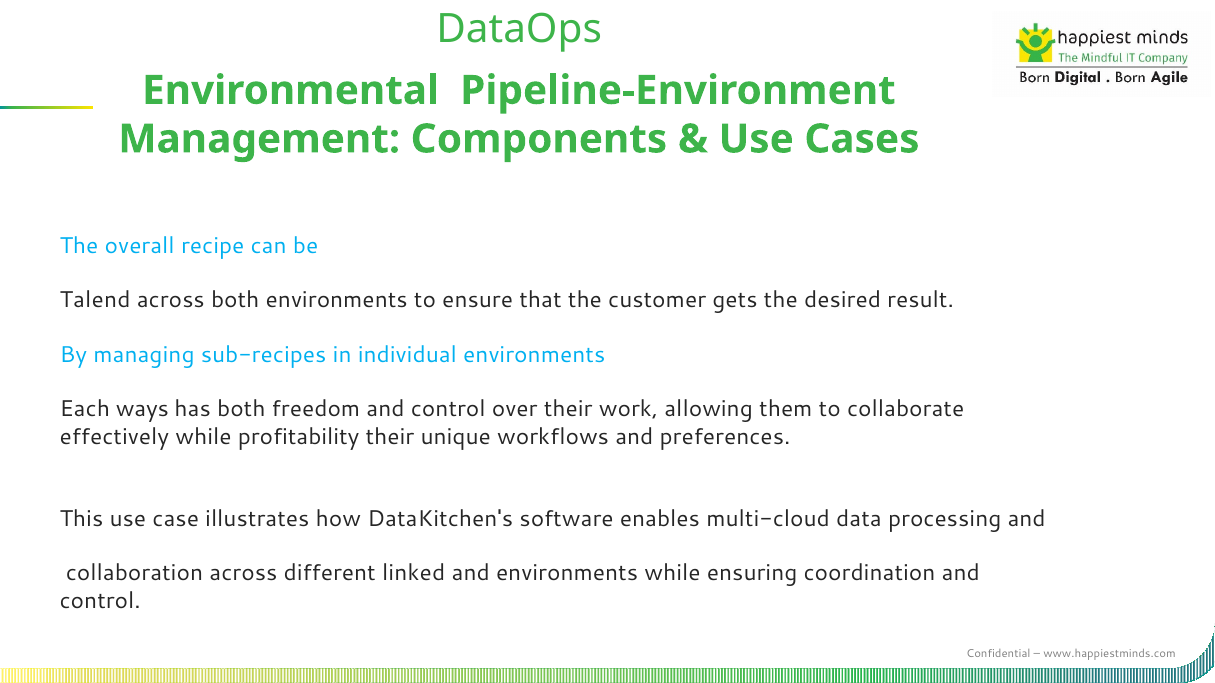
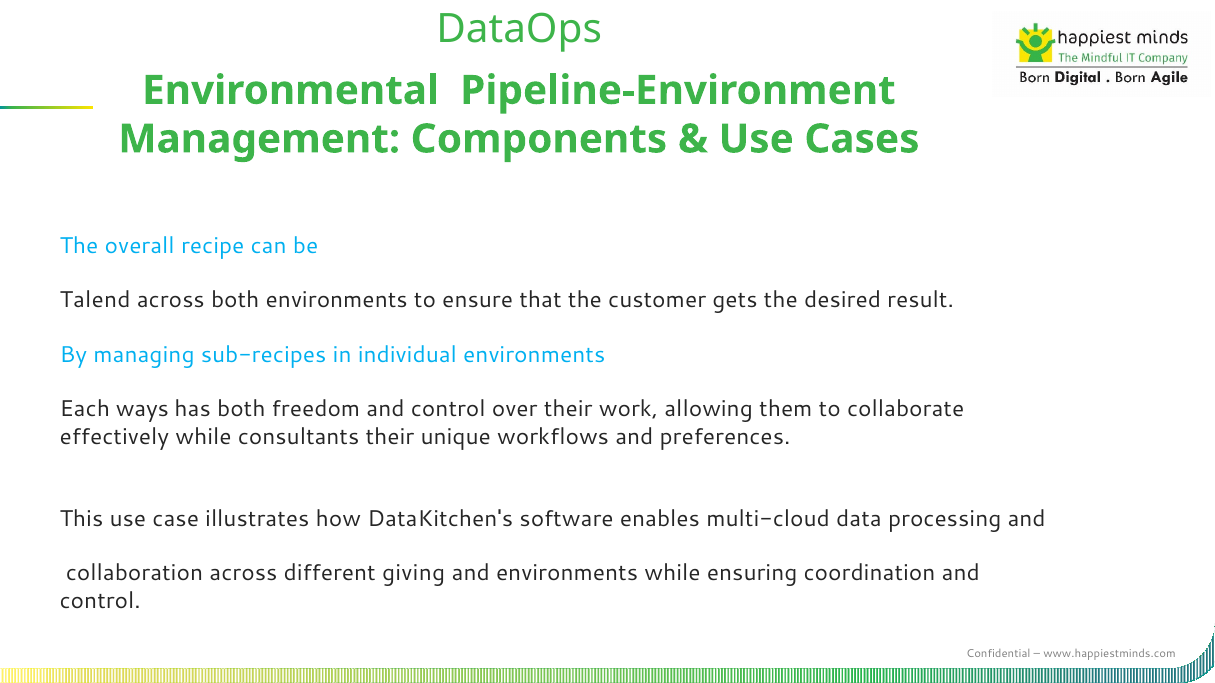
profitability: profitability -> consultants
linked: linked -> giving
